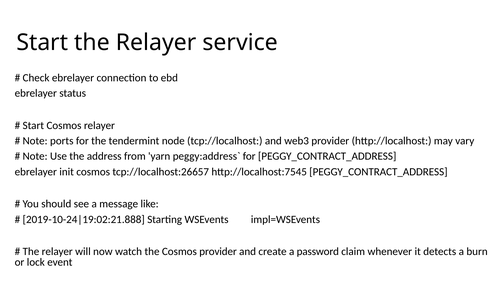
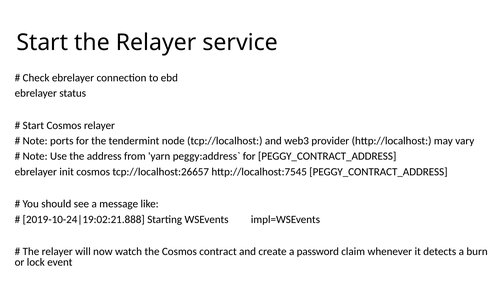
Cosmos provider: provider -> contract
